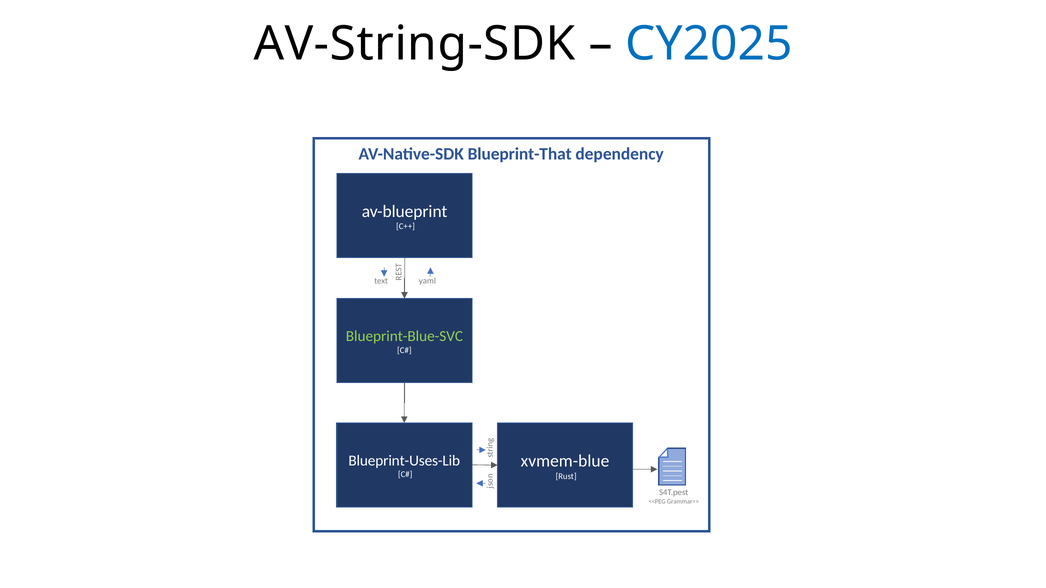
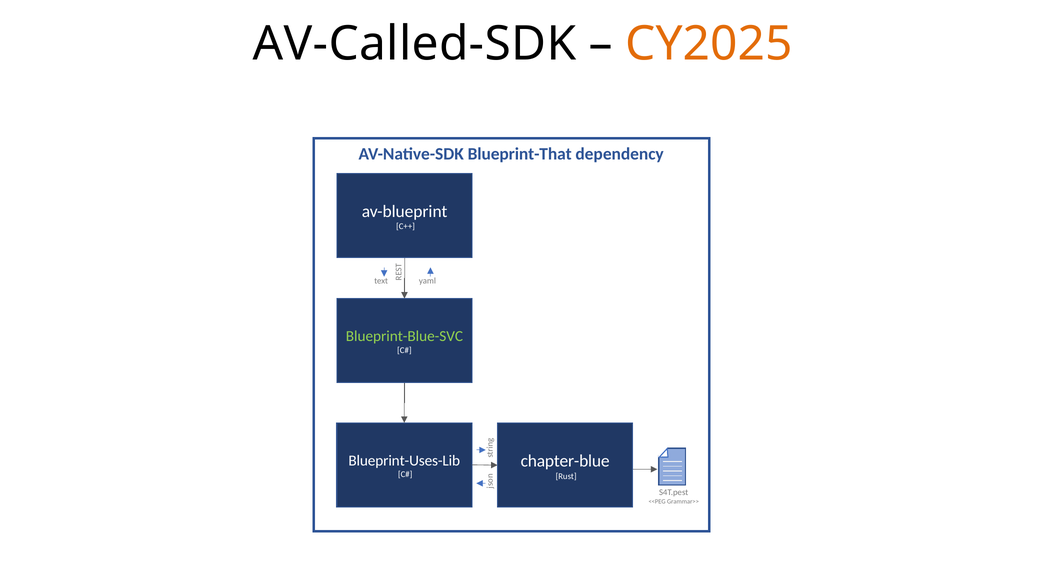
AV-String-SDK: AV-String-SDK -> AV-Called-SDK
CY2025 colour: blue -> orange
xvmem-blue: xvmem-blue -> chapter-blue
